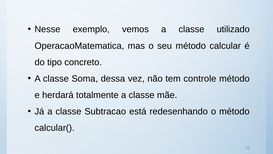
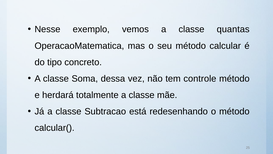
utilizado: utilizado -> quantas
